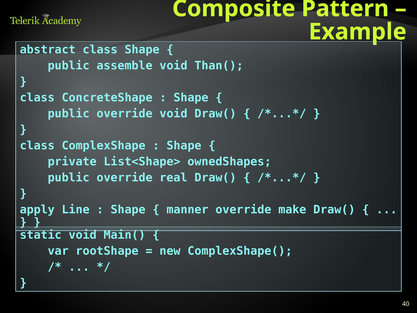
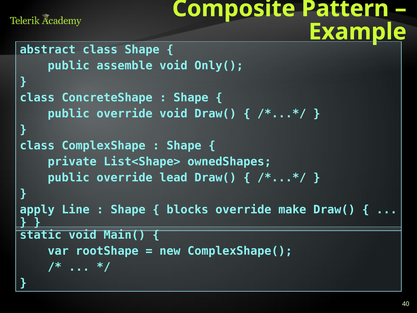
Than(: Than( -> Only(
real: real -> lead
manner: manner -> blocks
